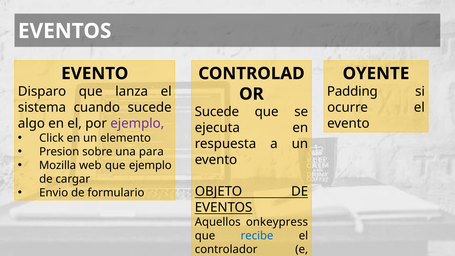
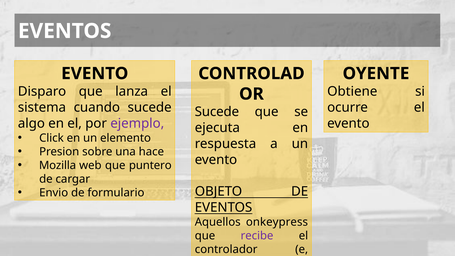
Padding: Padding -> Obtiene
para: para -> hace
que ejemplo: ejemplo -> puntero
recibe colour: blue -> purple
